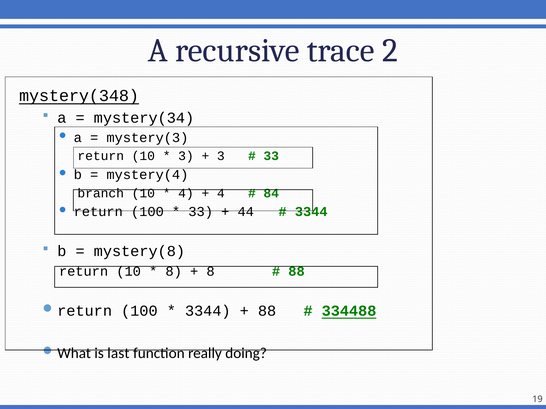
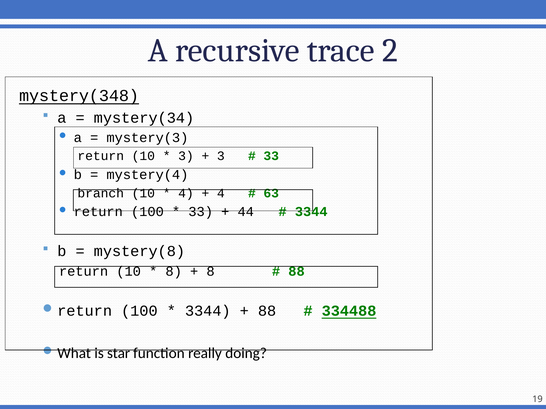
84: 84 -> 63
last: last -> star
